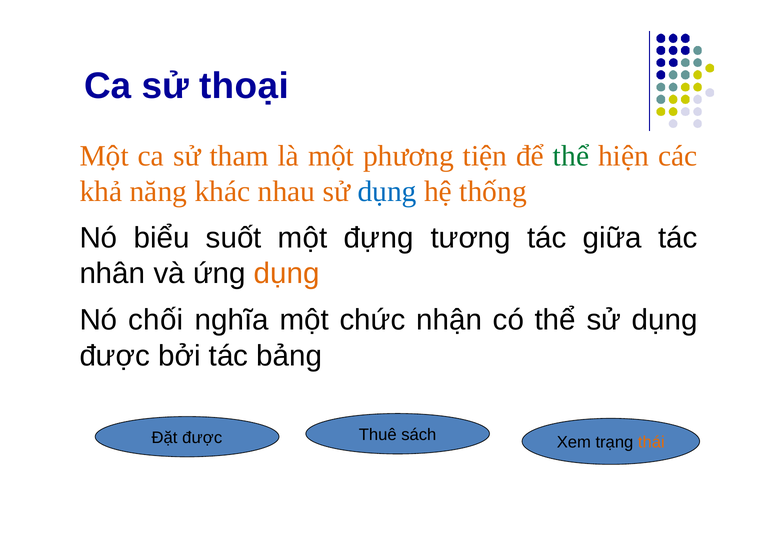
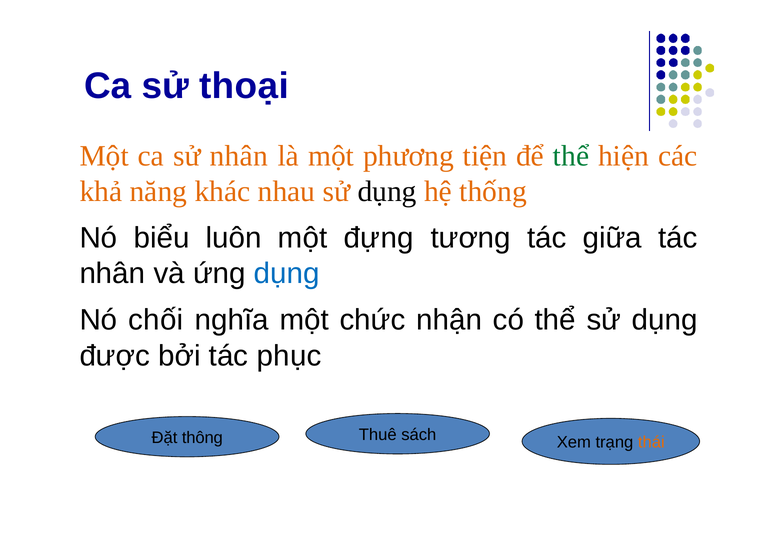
sử tham: tham -> nhân
dụng at (387, 191) colour: blue -> black
suốt: suốt -> luôn
dụng at (287, 274) colour: orange -> blue
bảng: bảng -> phục
Đặt được: được -> thông
